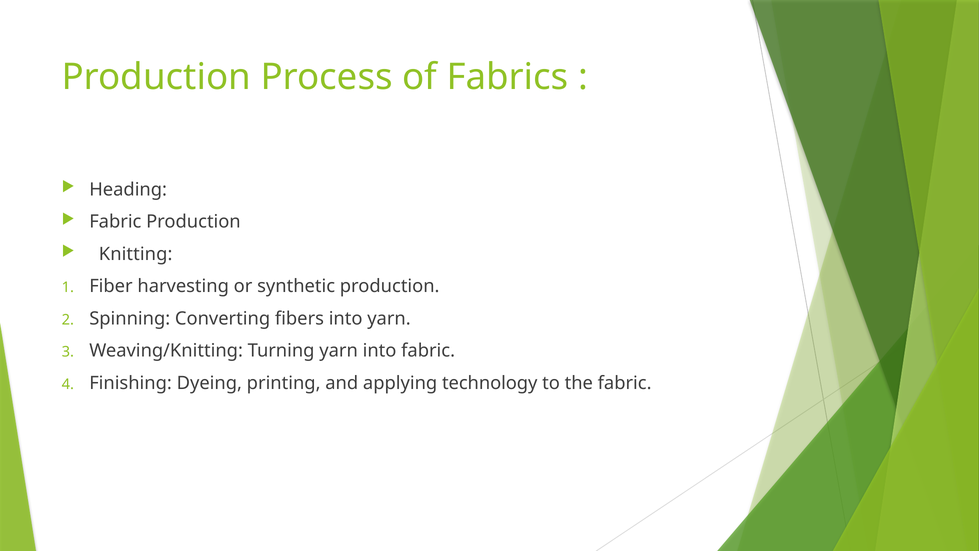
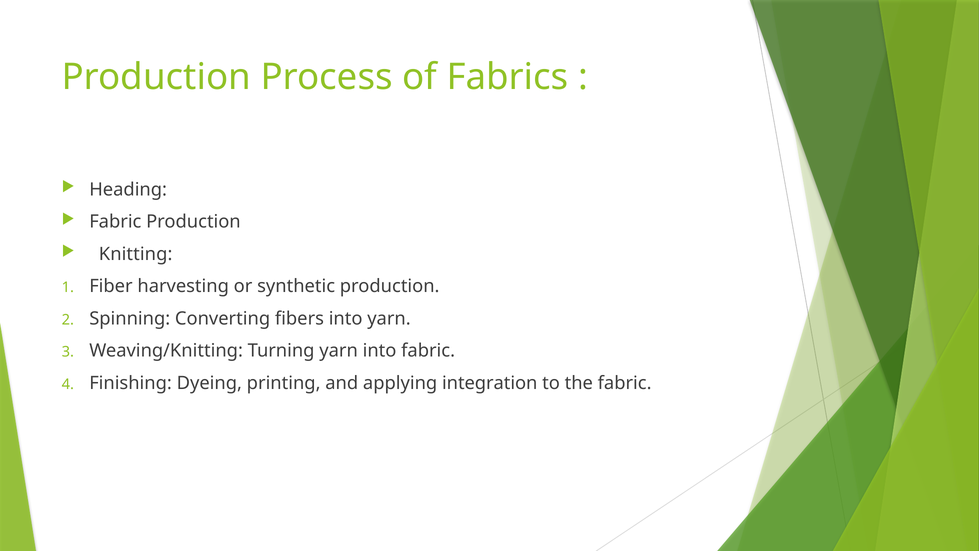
technology: technology -> integration
